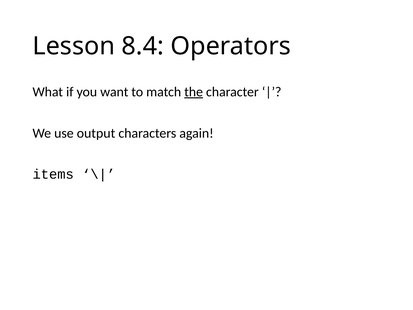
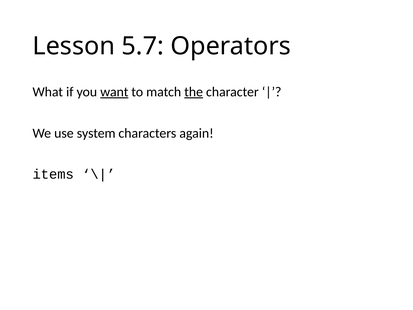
8.4: 8.4 -> 5.7
want underline: none -> present
output: output -> system
